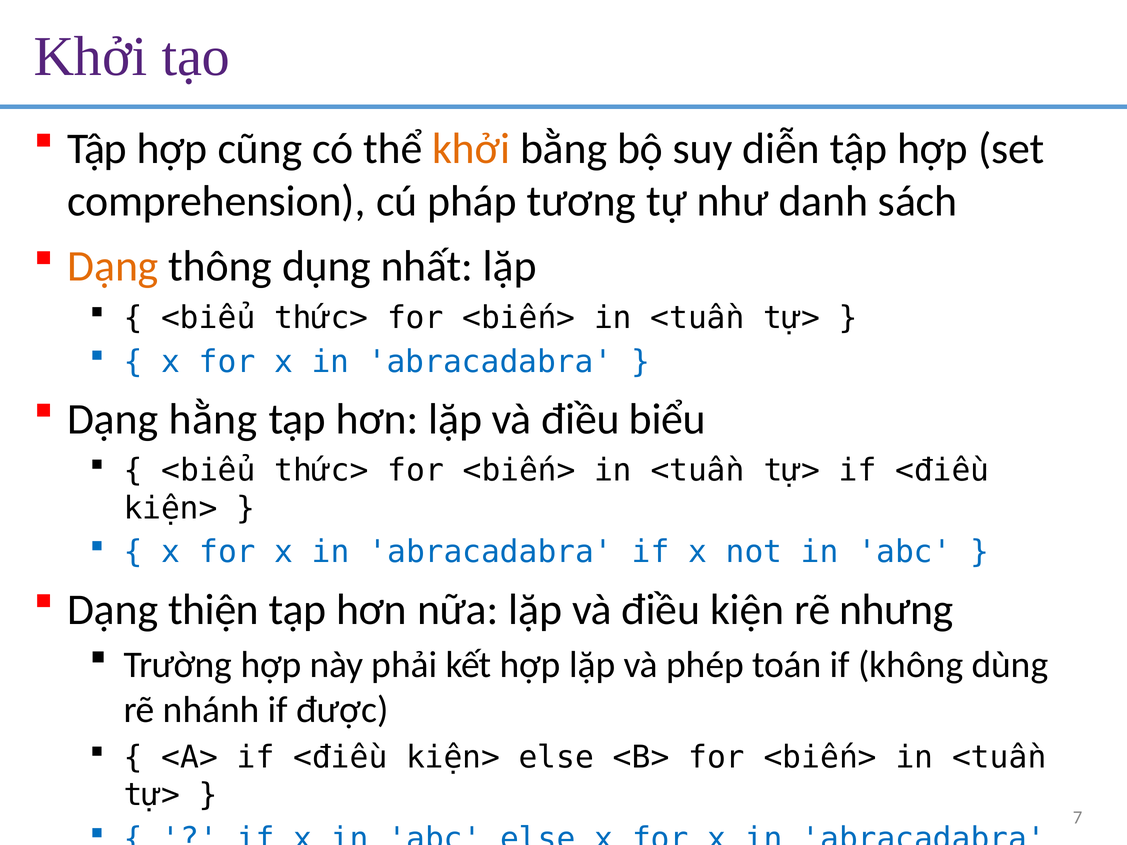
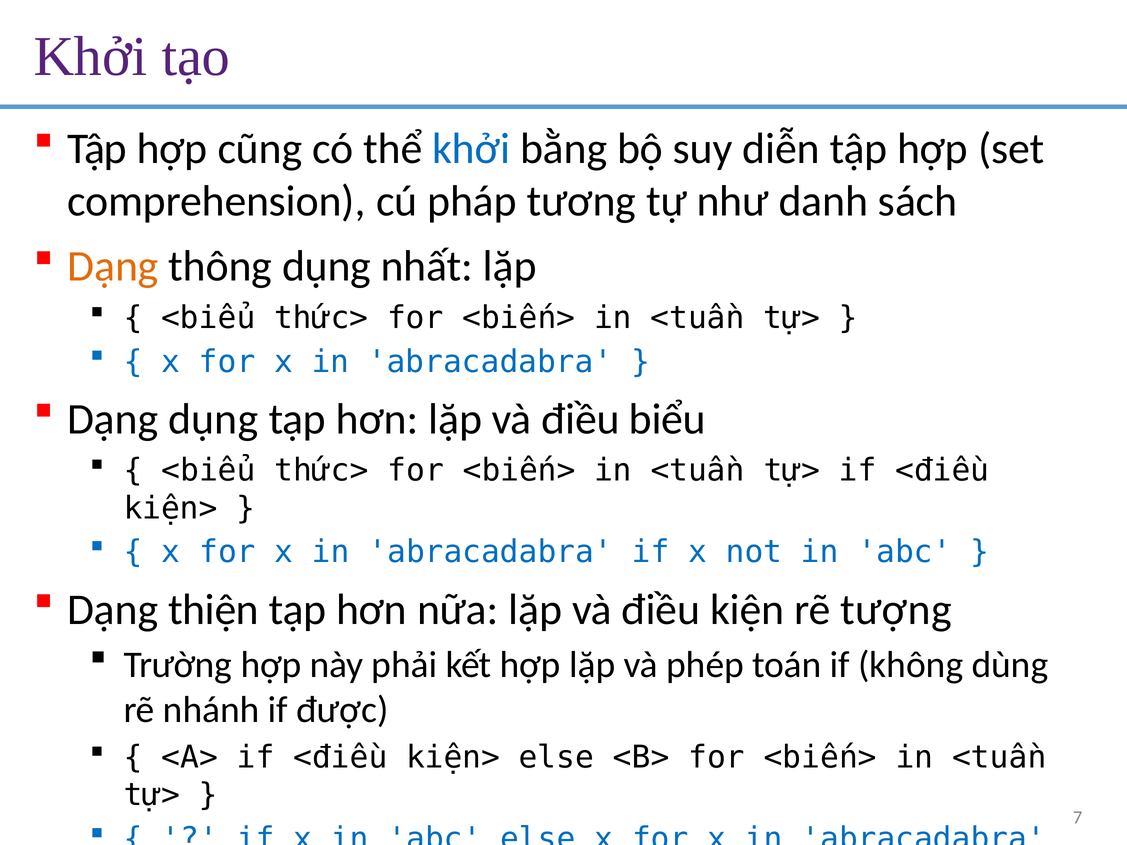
khởi at (471, 149) colour: orange -> blue
Dạng hằng: hằng -> dụng
nhưng: nhưng -> tượng
